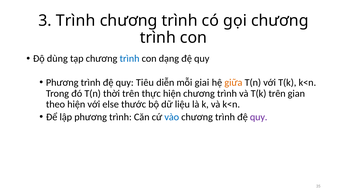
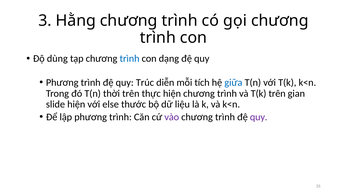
3 Trình: Trình -> Hằng
Tiêu: Tiêu -> Trúc
giai: giai -> tích
giữa colour: orange -> blue
theo: theo -> slide
vào colour: blue -> purple
